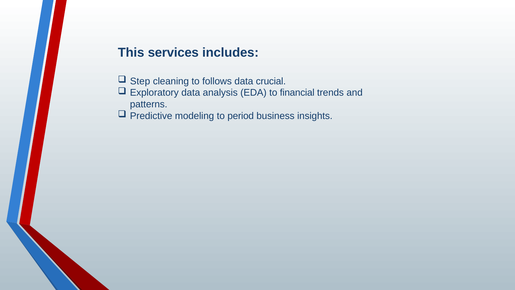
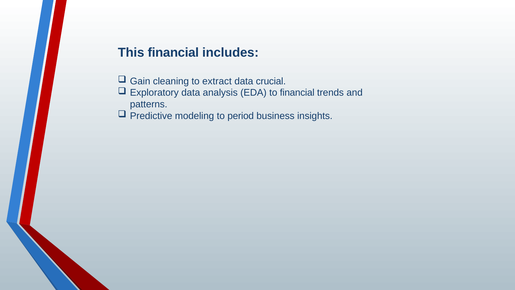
This services: services -> financial
Step: Step -> Gain
follows: follows -> extract
